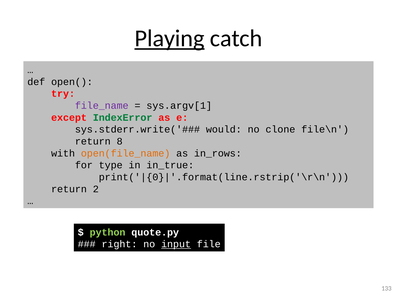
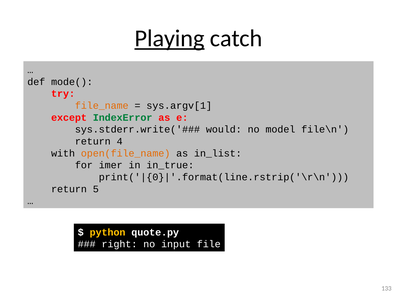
open(: open( -> mode(
file_name colour: purple -> orange
clone: clone -> model
8: 8 -> 4
in_rows: in_rows -> in_list
type: type -> imer
2: 2 -> 5
python colour: light green -> yellow
input underline: present -> none
